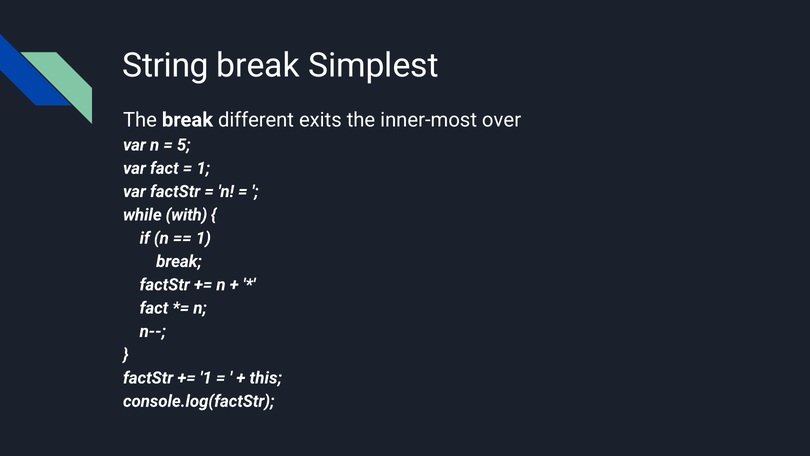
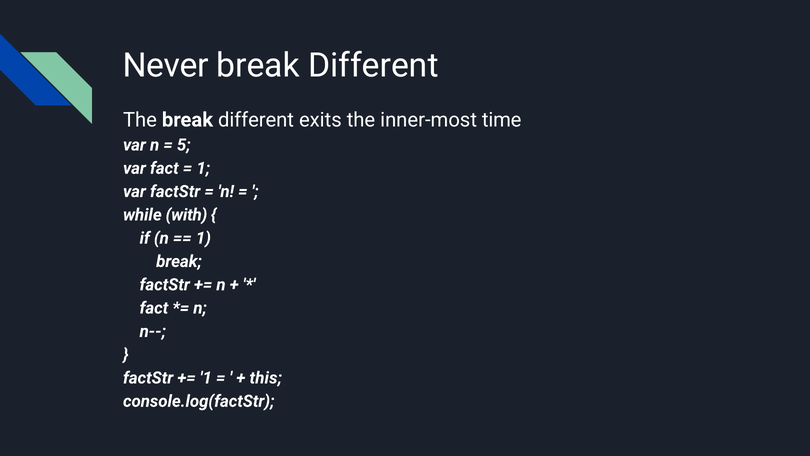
String: String -> Never
Simplest at (373, 66): Simplest -> Different
over: over -> time
